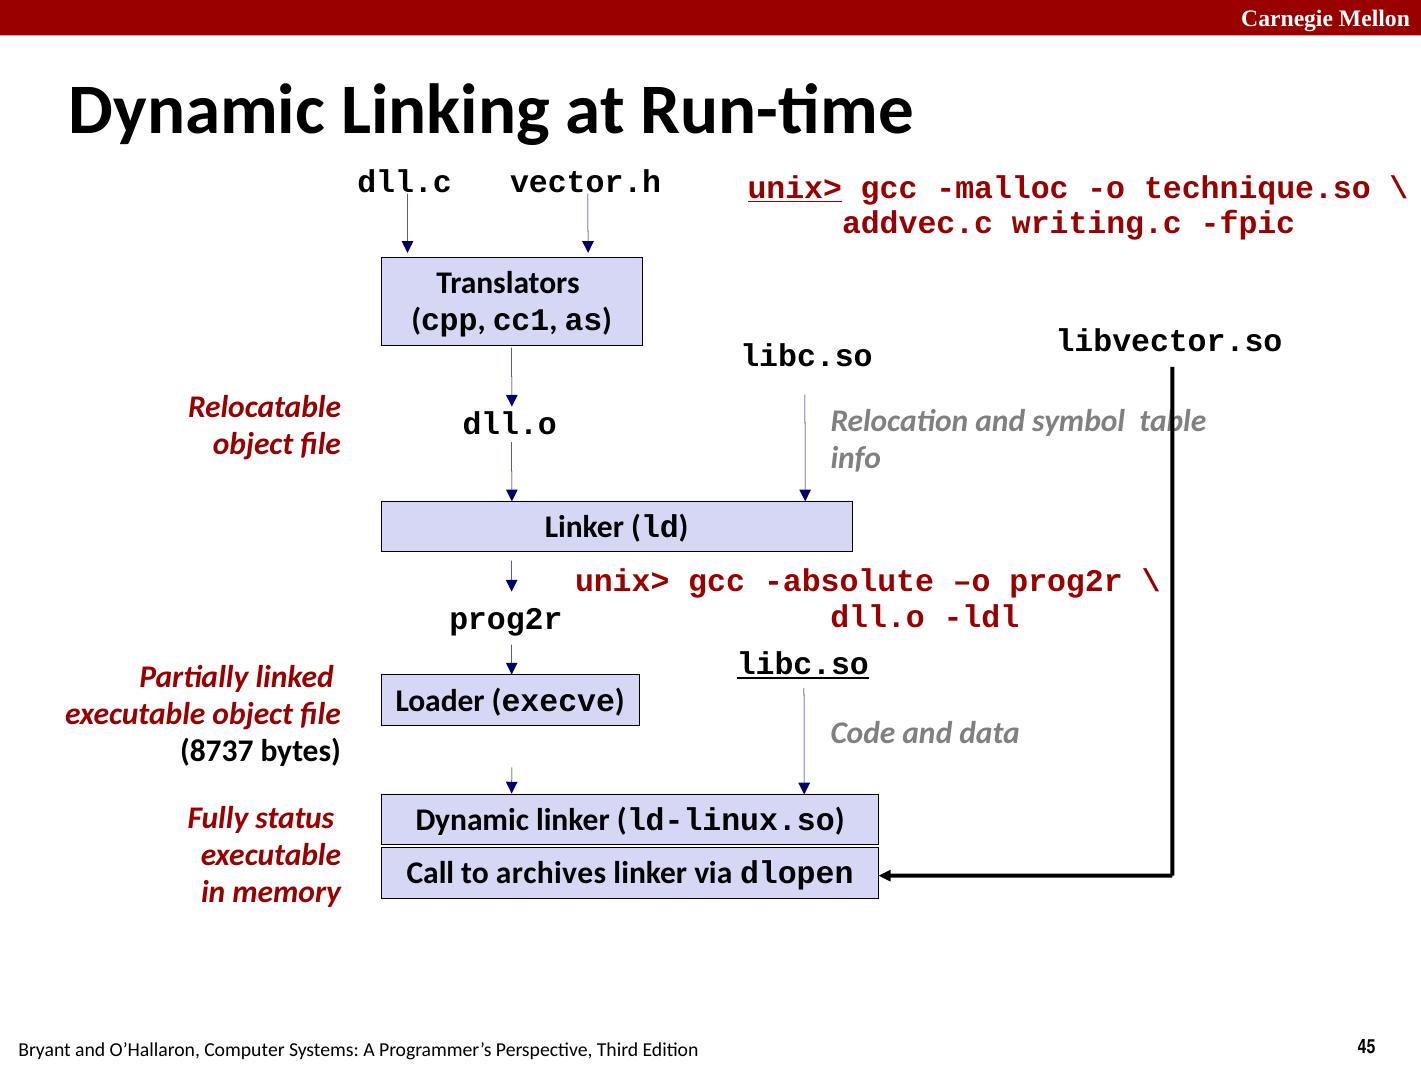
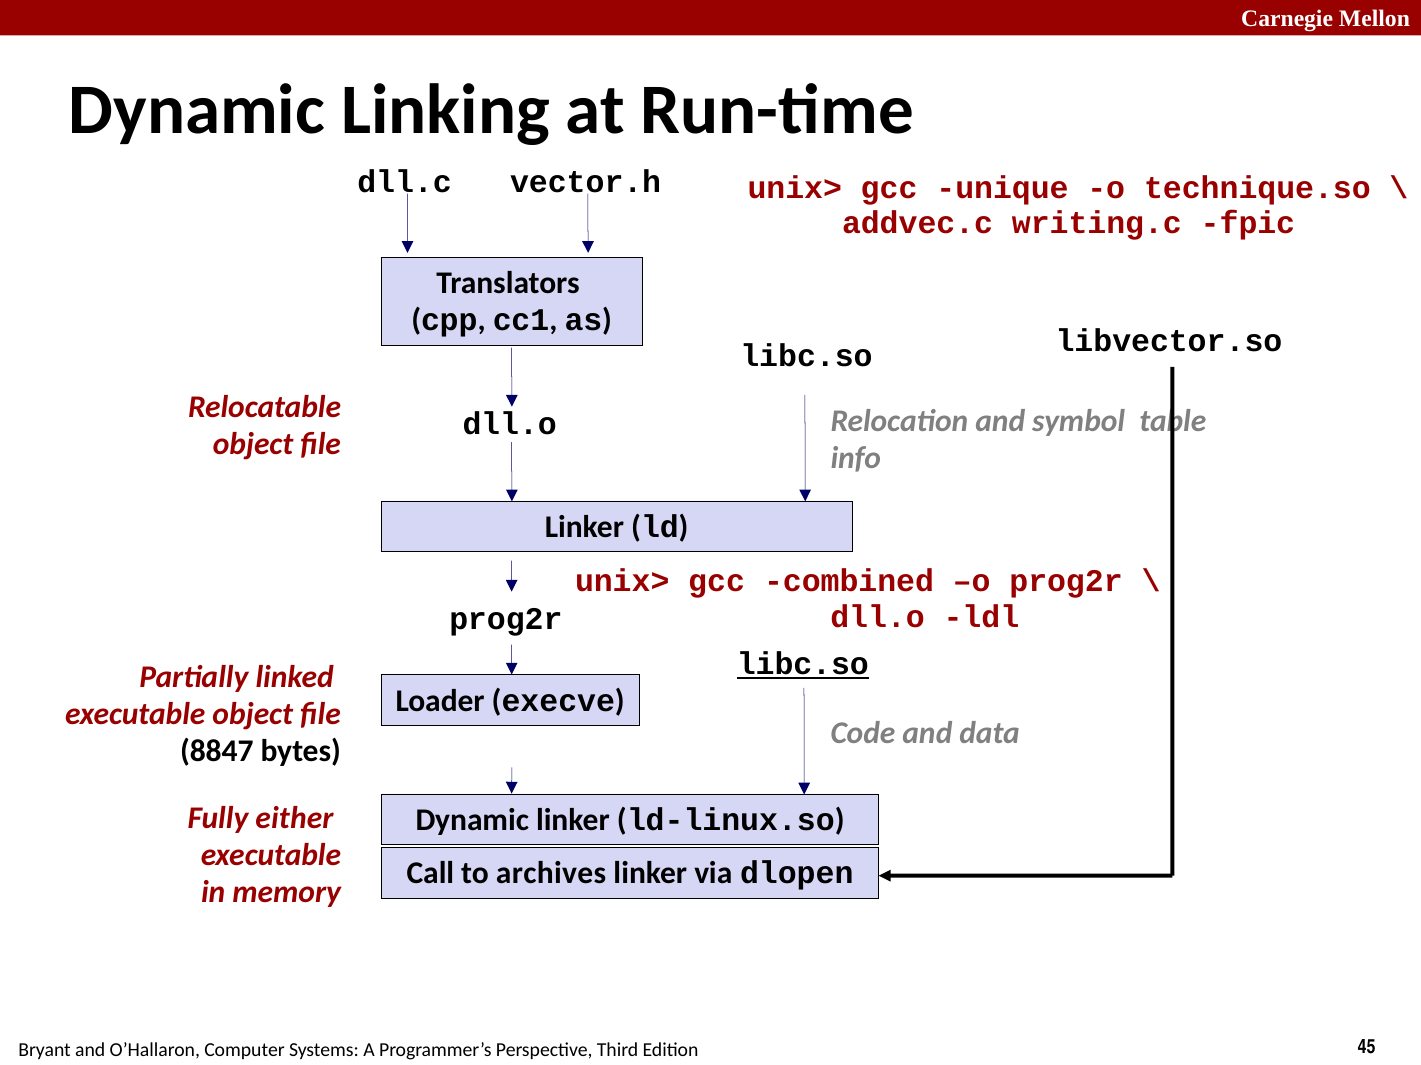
unix> at (795, 188) underline: present -> none
malloc: malloc -> unique
absolute: absolute -> combined
8737: 8737 -> 8847
status: status -> either
